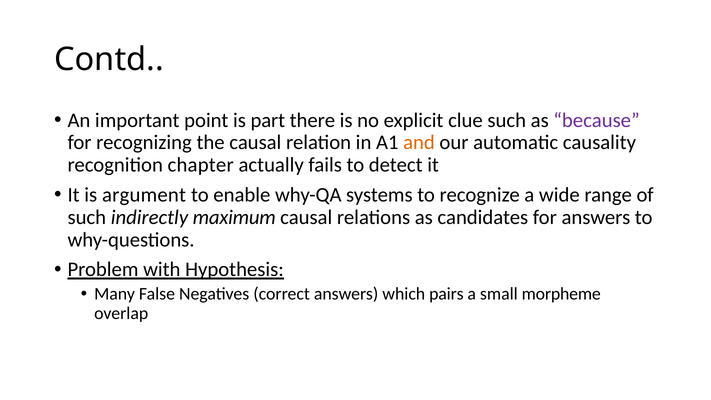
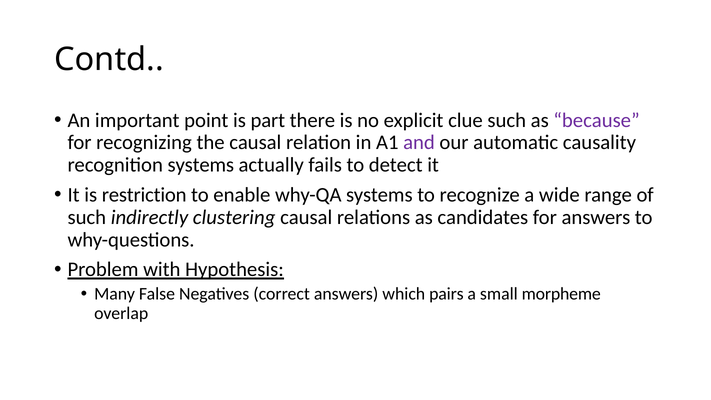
and colour: orange -> purple
recognition chapter: chapter -> systems
argument: argument -> restriction
maximum: maximum -> clustering
